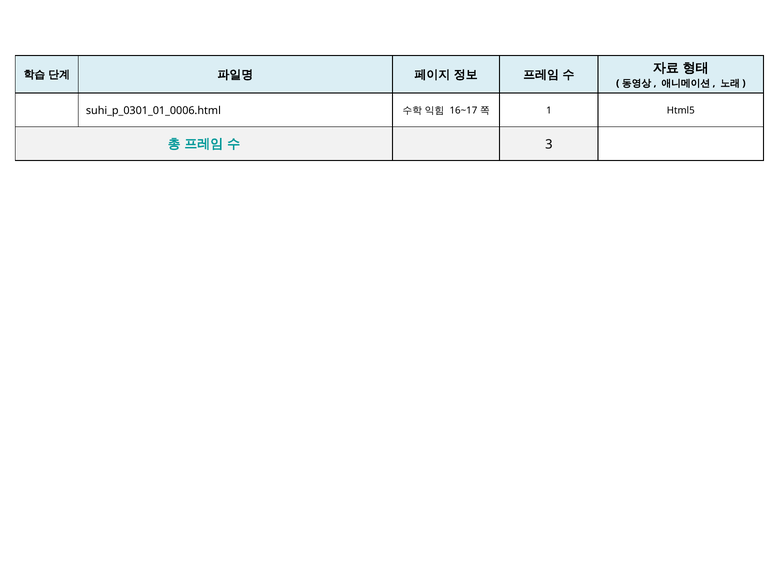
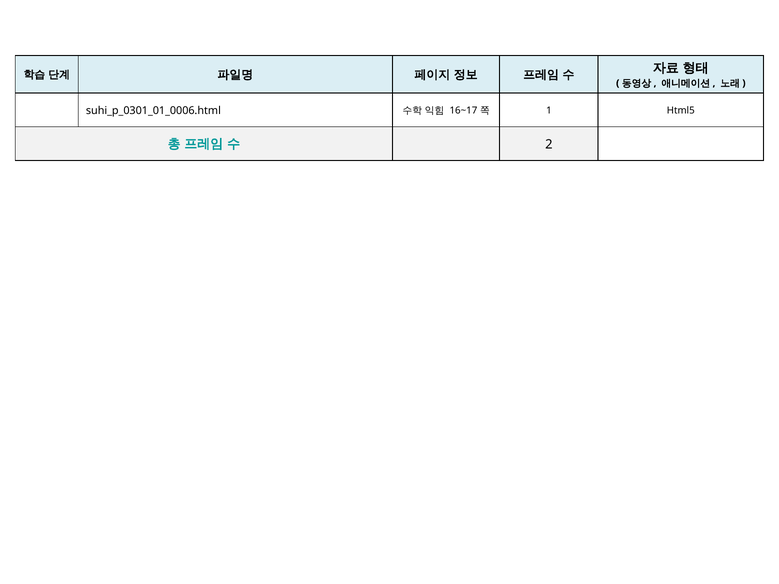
3: 3 -> 2
